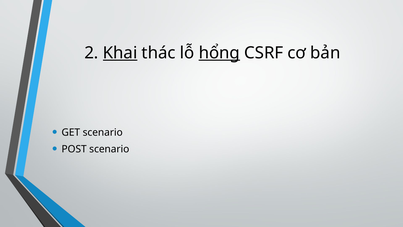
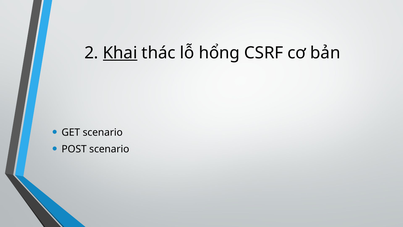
hổng underline: present -> none
